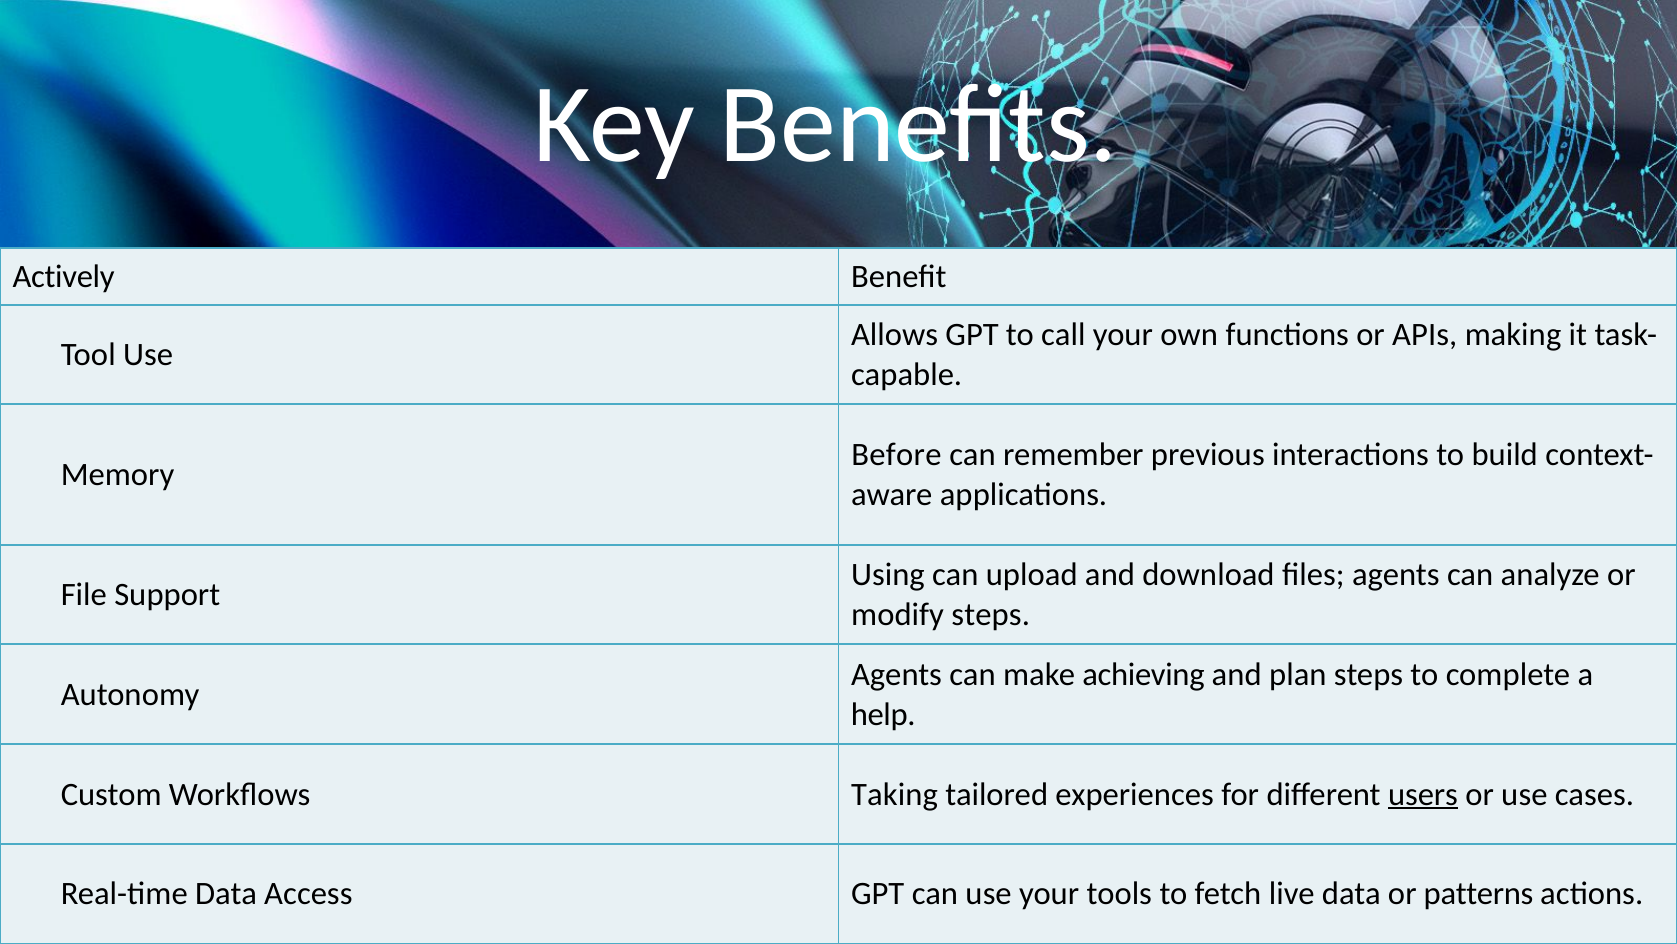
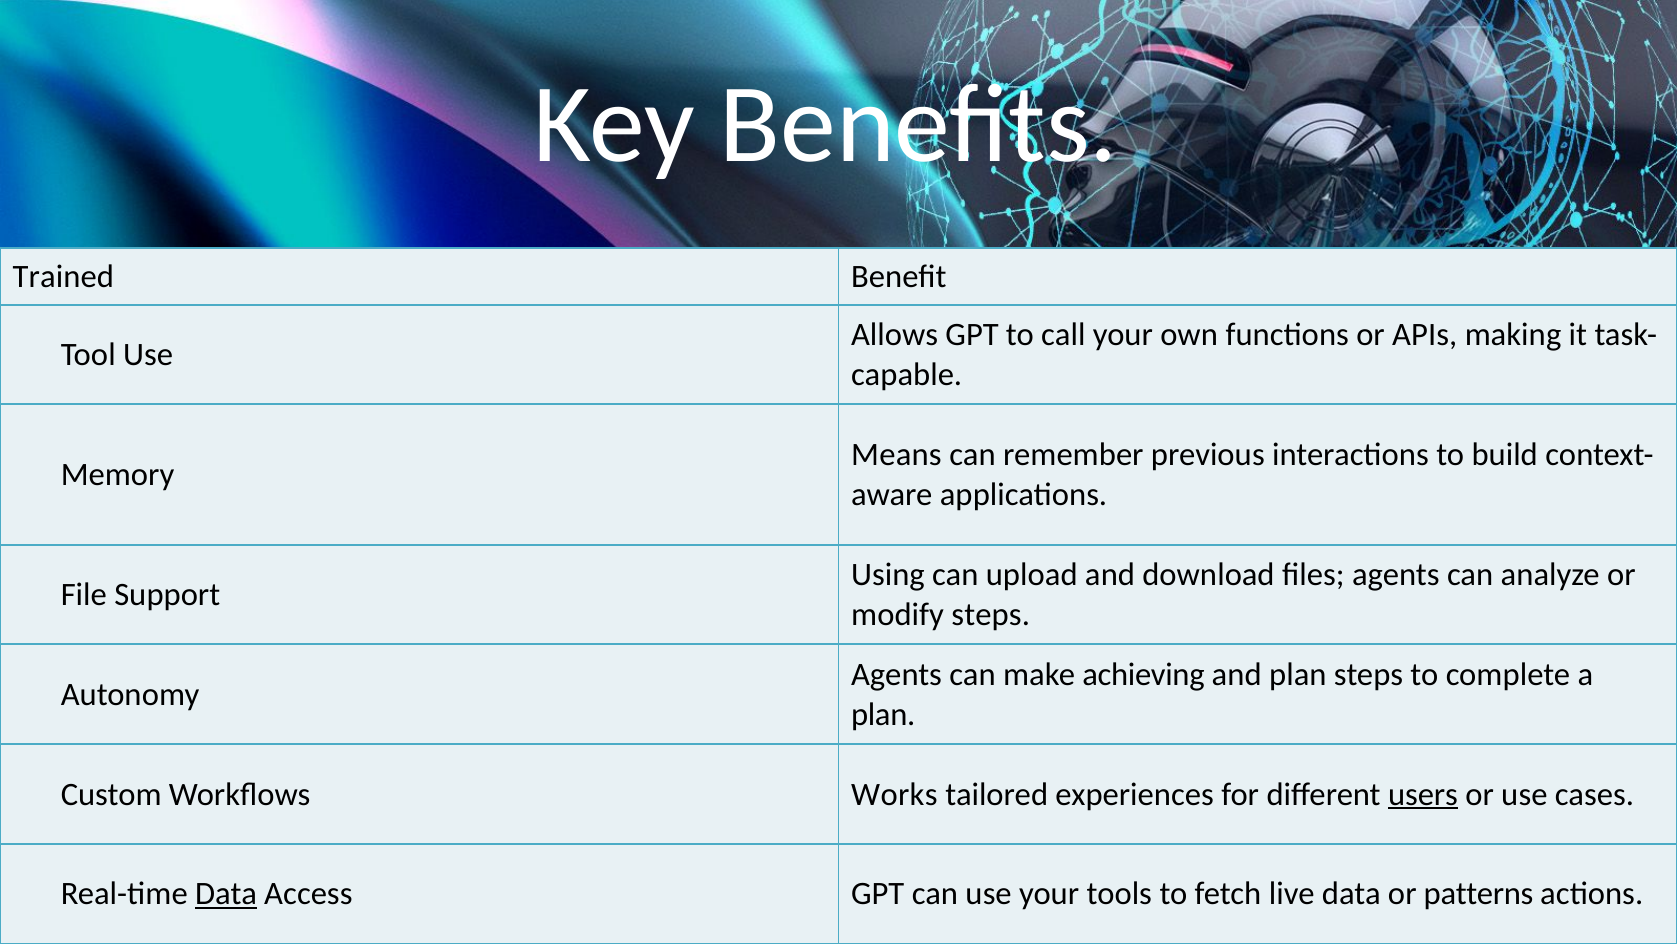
Actively: Actively -> Trained
Before: Before -> Means
help at (883, 714): help -> plan
Taking: Taking -> Works
Data at (226, 893) underline: none -> present
